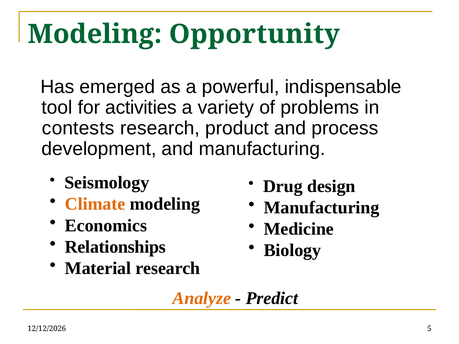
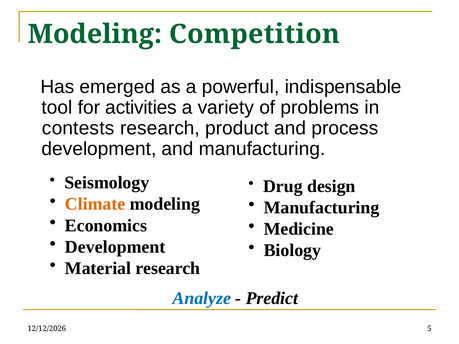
Opportunity: Opportunity -> Competition
Relationships at (115, 247): Relationships -> Development
Analyze colour: orange -> blue
